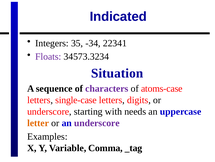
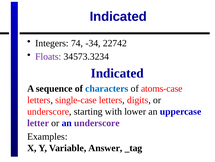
35: 35 -> 74
22341: 22341 -> 22742
Situation at (117, 73): Situation -> Indicated
characters colour: purple -> blue
needs: needs -> lower
letter colour: orange -> purple
Comma: Comma -> Answer
